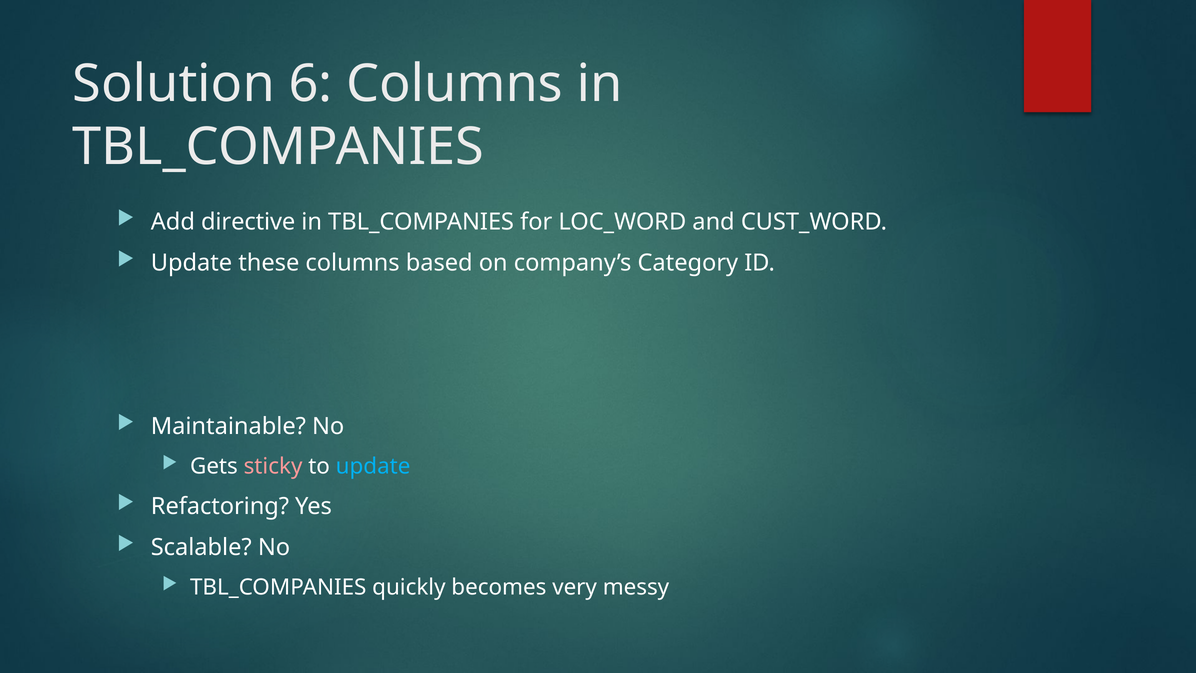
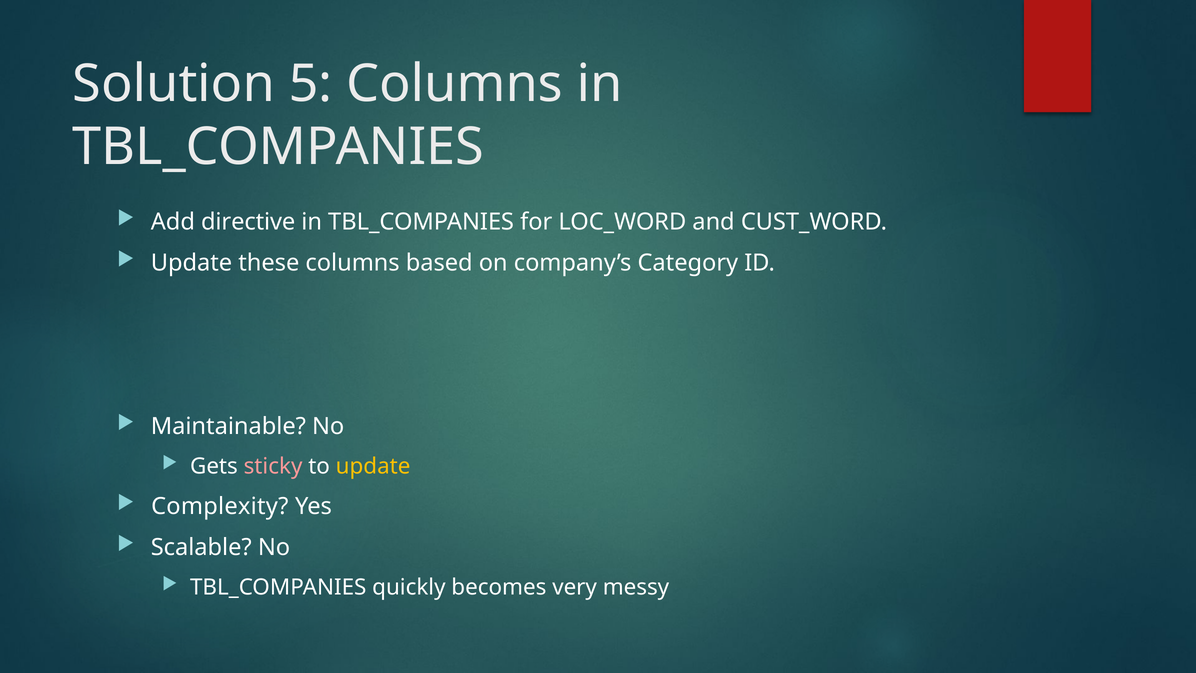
6: 6 -> 5
update at (373, 466) colour: light blue -> yellow
Refactoring: Refactoring -> Complexity
